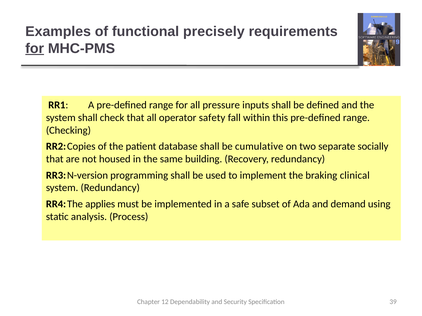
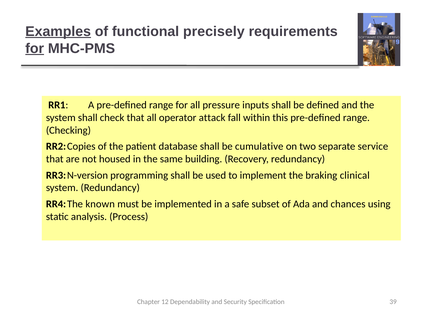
Examples underline: none -> present
safety: safety -> attack
socially: socially -> service
applies: applies -> known
demand: demand -> chances
